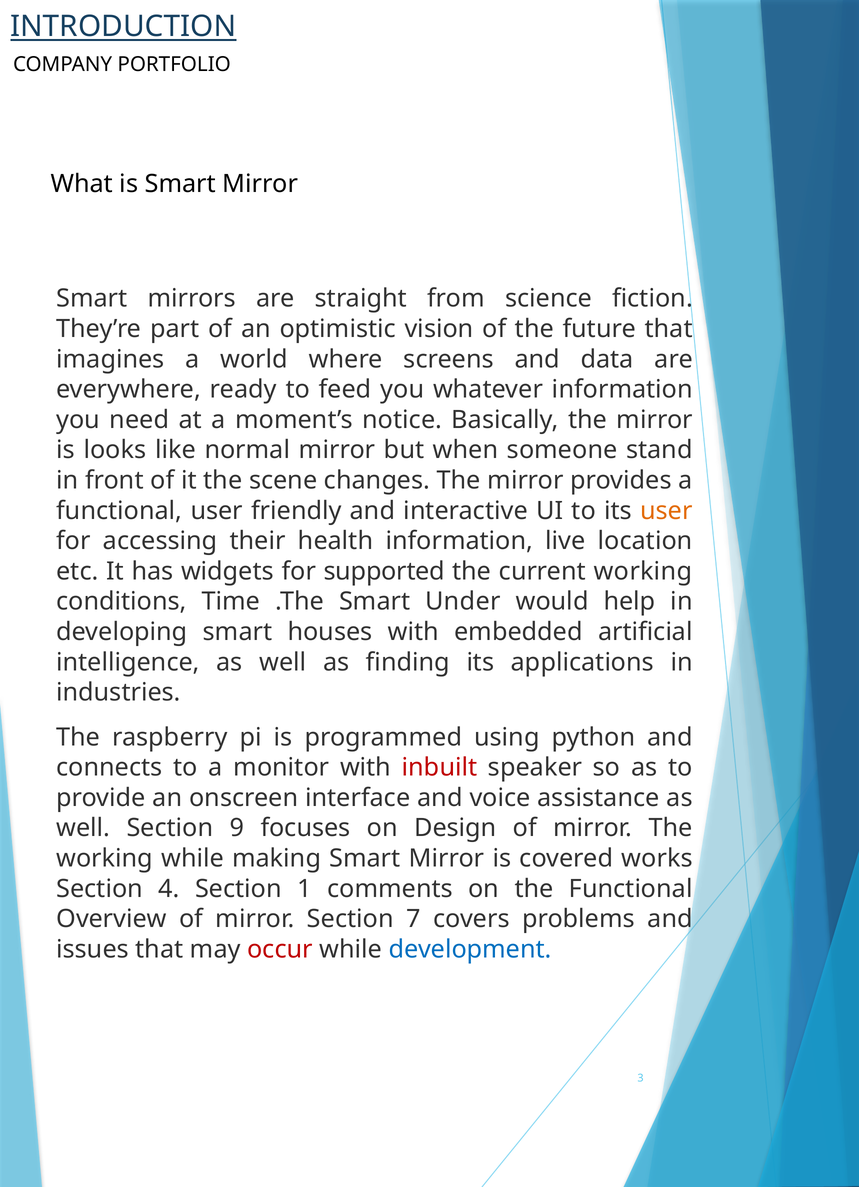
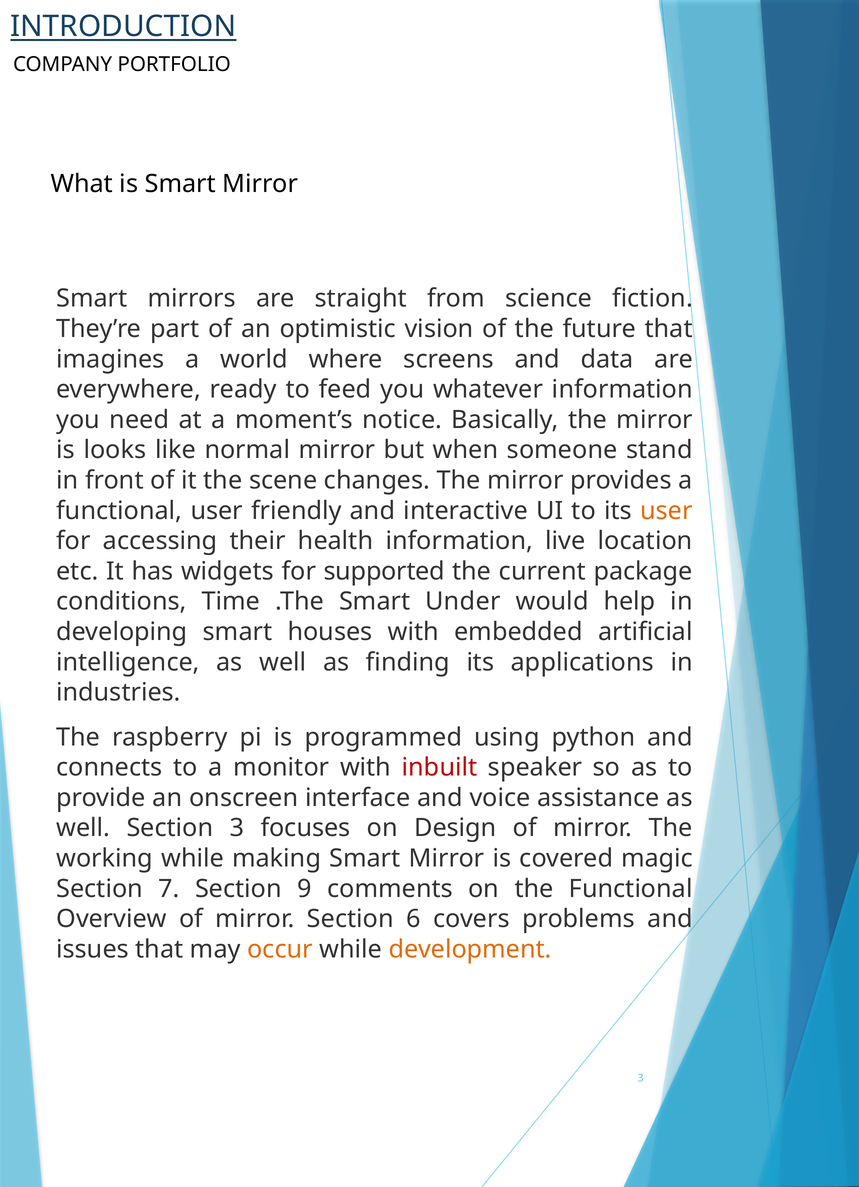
current working: working -> package
Section 9: 9 -> 3
works: works -> magic
4: 4 -> 7
1: 1 -> 9
7: 7 -> 6
occur colour: red -> orange
development colour: blue -> orange
